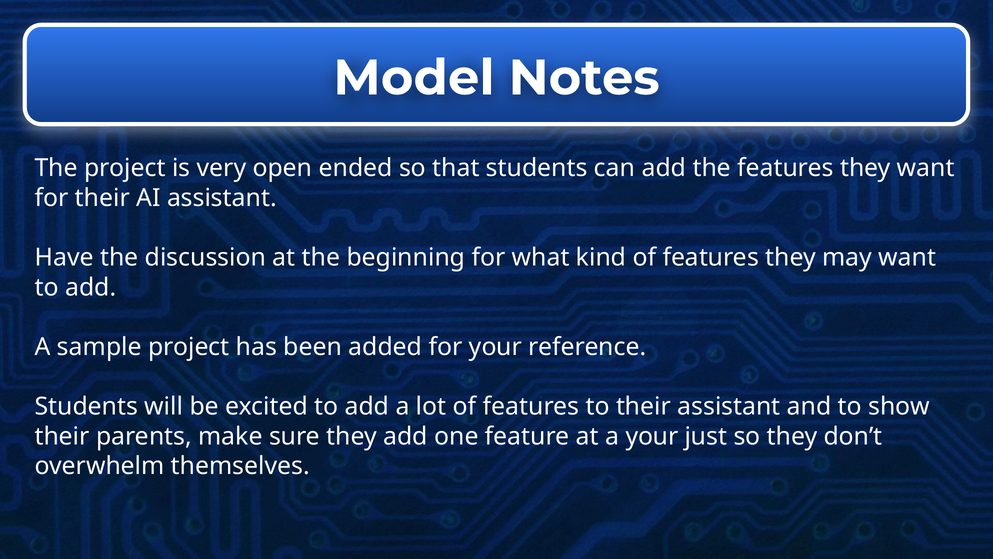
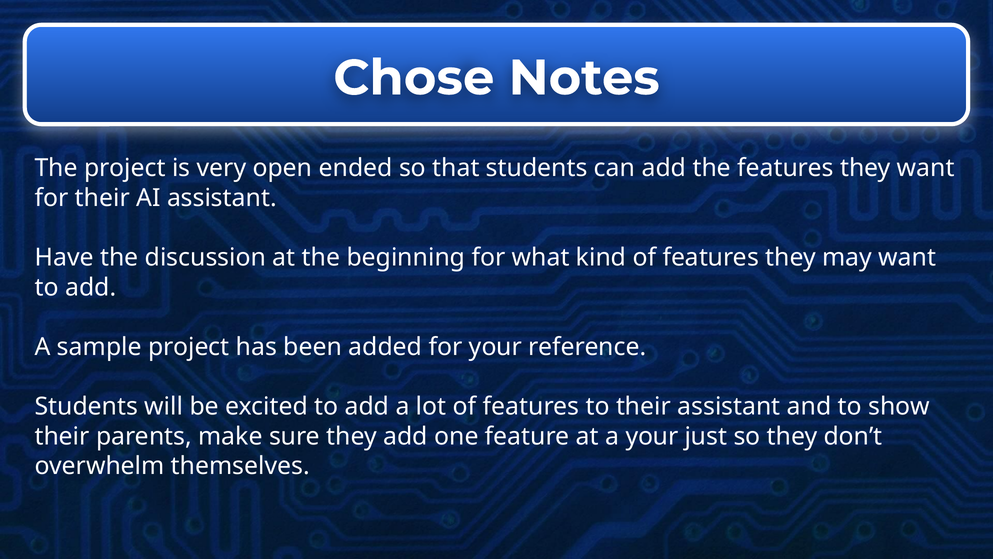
Model: Model -> Chose
